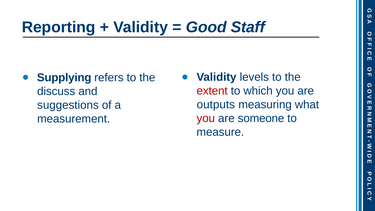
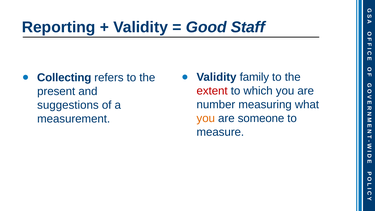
levels: levels -> family
Supplying: Supplying -> Collecting
discuss: discuss -> present
outputs: outputs -> number
you at (206, 118) colour: red -> orange
